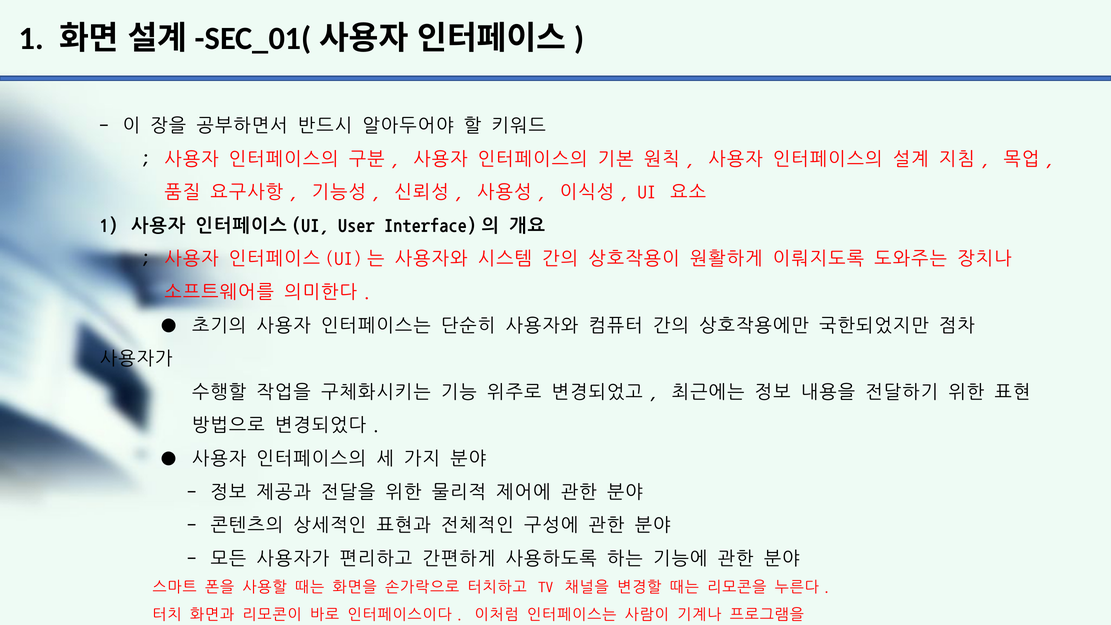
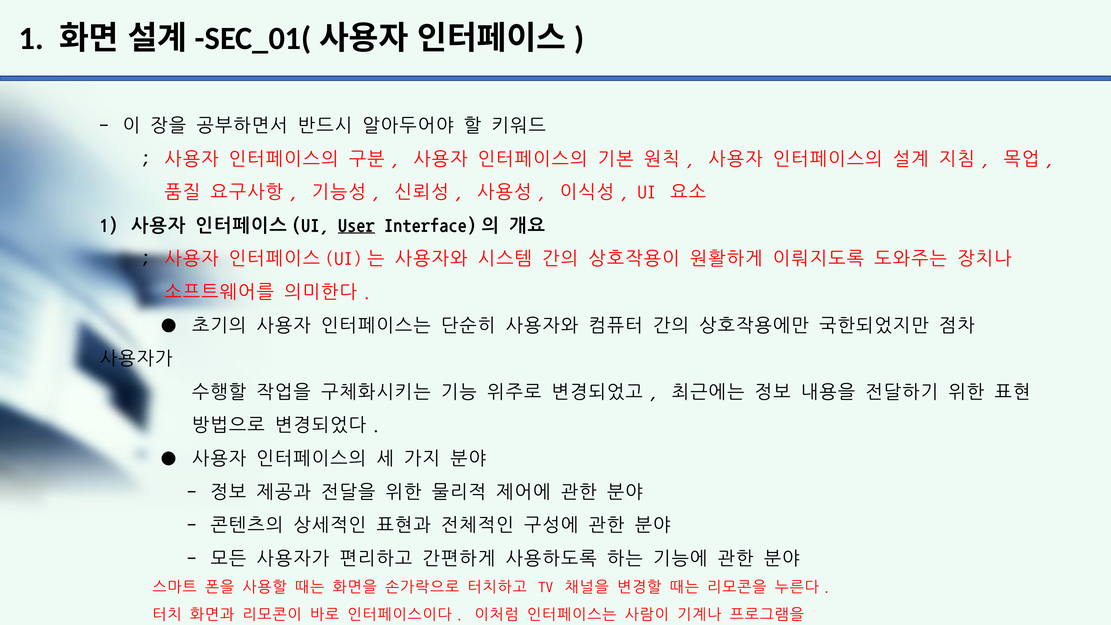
User underline: none -> present
